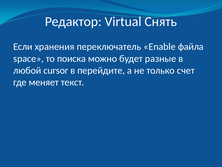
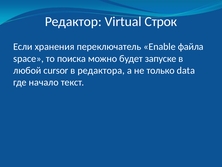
Снять: Снять -> Строк
разные: разные -> запуске
перейдите: перейдите -> редактора
счет: счет -> data
меняет: меняет -> начало
